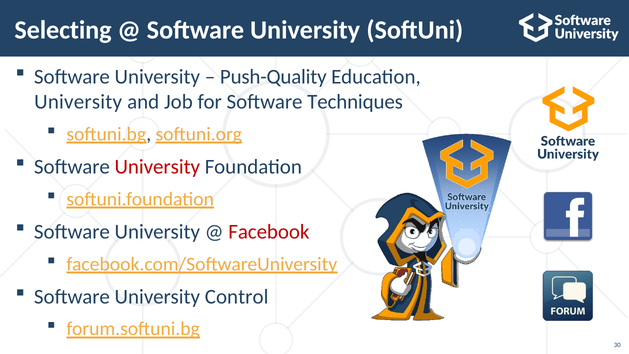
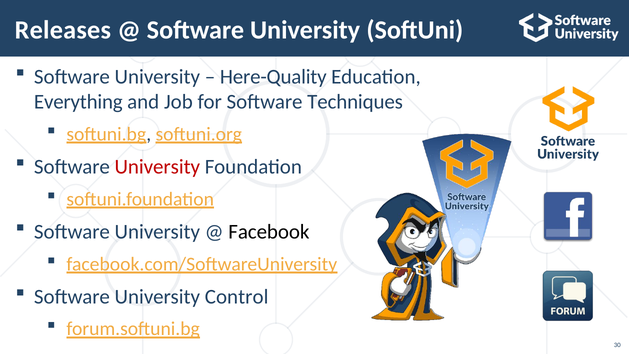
Selecting: Selecting -> Releases
Push-Quality: Push-Quality -> Here-Quality
University at (78, 102): University -> Everything
Facebook colour: red -> black
